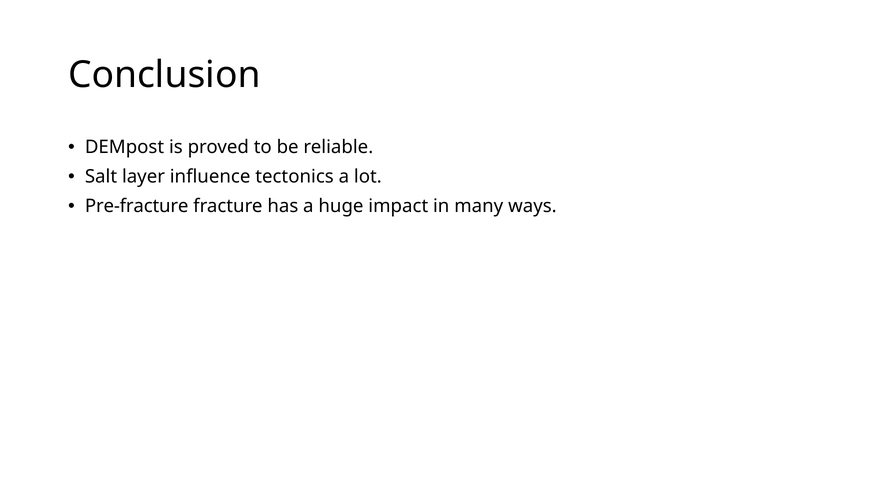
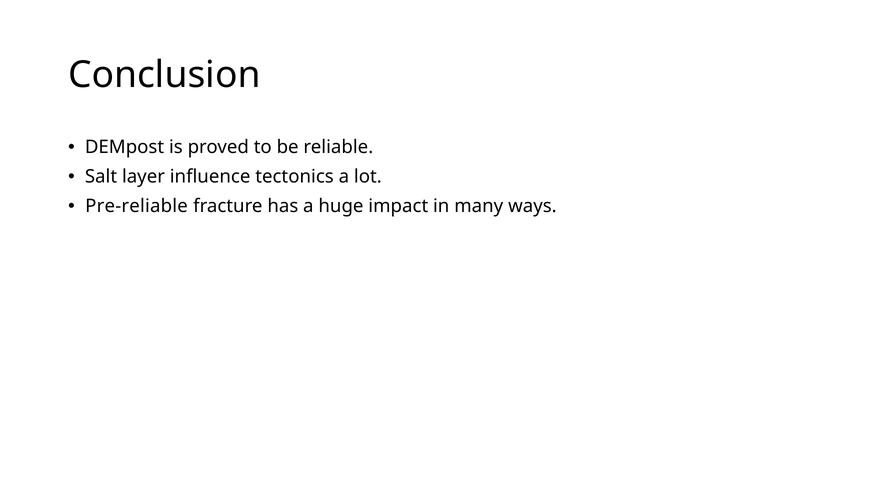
Pre-fracture: Pre-fracture -> Pre-reliable
